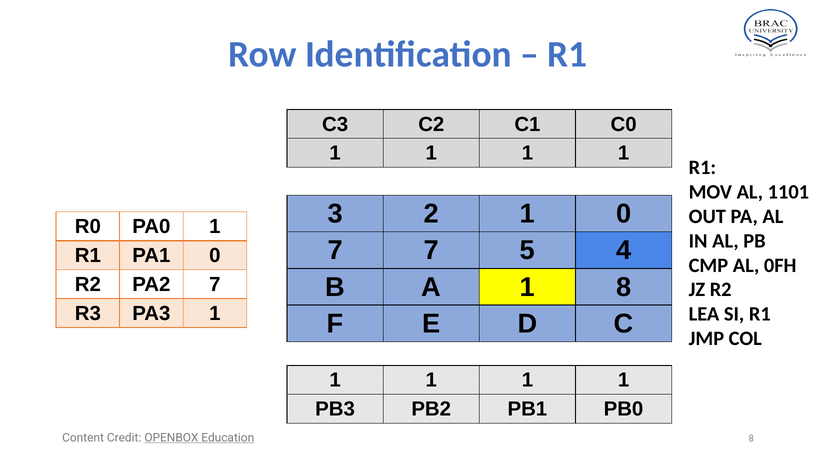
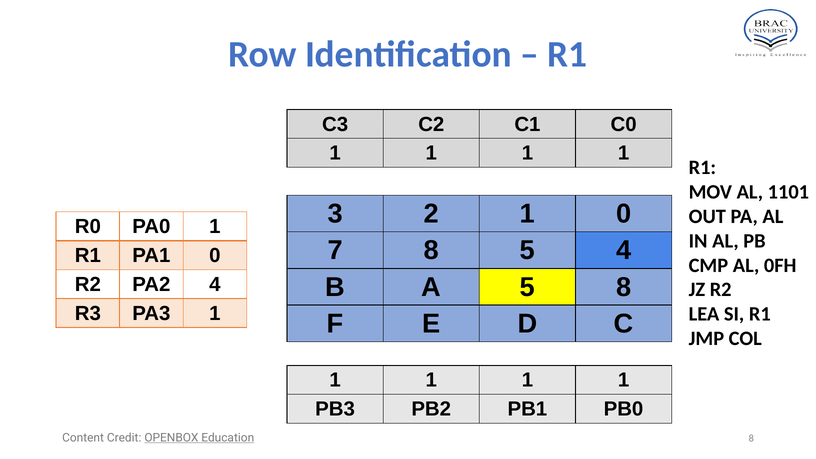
7 7: 7 -> 8
A 1: 1 -> 5
PA2 7: 7 -> 4
